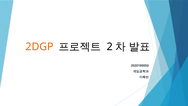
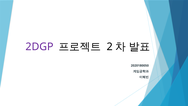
2DGP colour: orange -> purple
